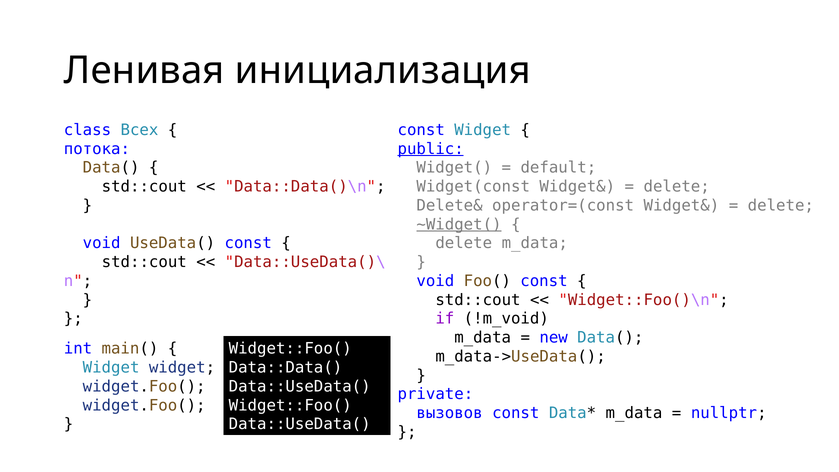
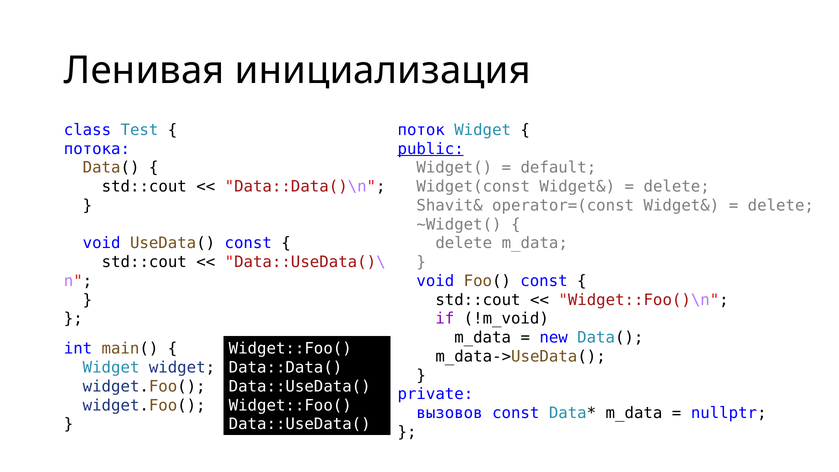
Всех: Всех -> Test
const at (421, 130): const -> поток
Delete&: Delete& -> Shavit&
~Widget( underline: present -> none
